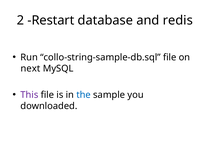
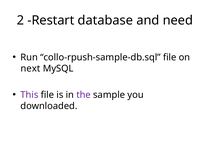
redis: redis -> need
collo-string-sample-db.sql: collo-string-sample-db.sql -> collo-rpush-sample-db.sql
the colour: blue -> purple
